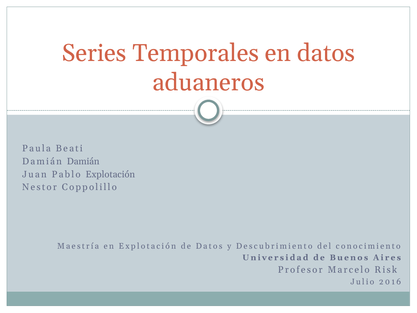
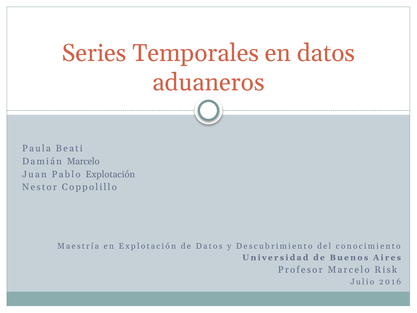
Damián Damián: Damián -> Marcelo
